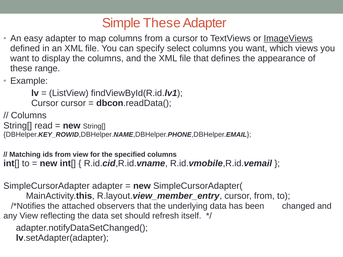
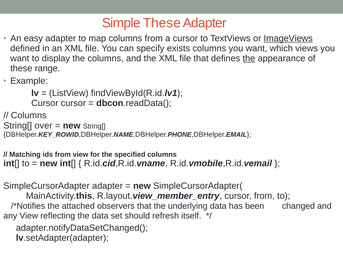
select: select -> exists
the at (249, 58) underline: none -> present
read: read -> over
